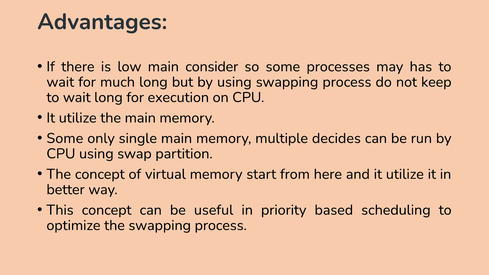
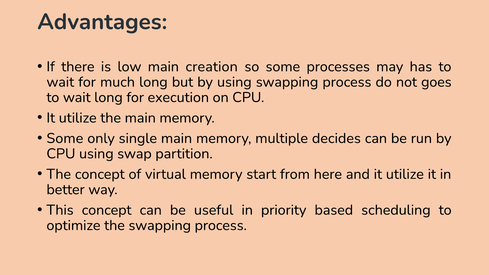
consider: consider -> creation
keep: keep -> goes
